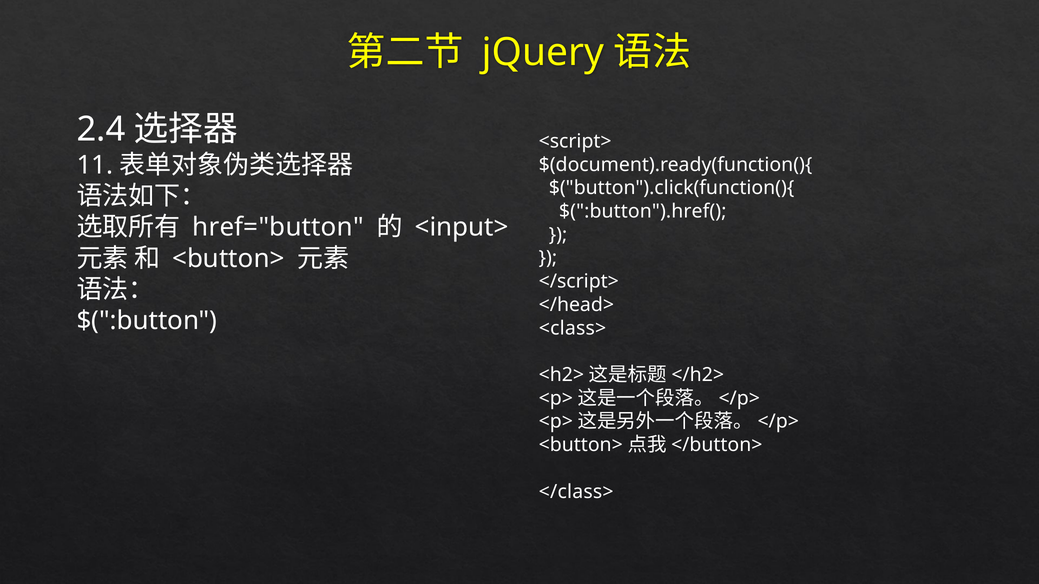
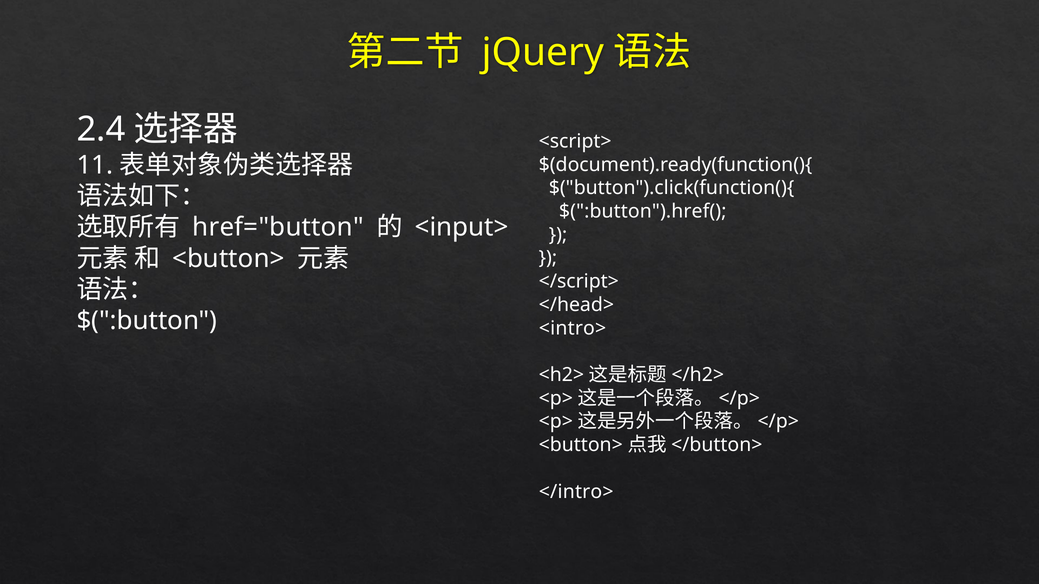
<class>: <class> -> <intro>
</class>: </class> -> </intro>
